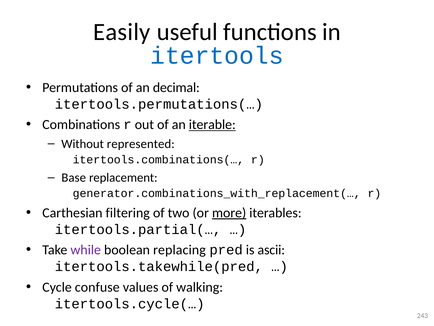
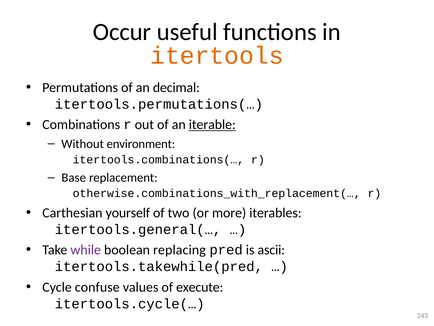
Easily: Easily -> Occur
itertools colour: blue -> orange
represented: represented -> environment
generator.combinations_with_replacement(…: generator.combinations_with_replacement(… -> otherwise.combinations_with_replacement(…
filtering: filtering -> yourself
more underline: present -> none
itertools.partial(…: itertools.partial(… -> itertools.general(…
walking: walking -> execute
